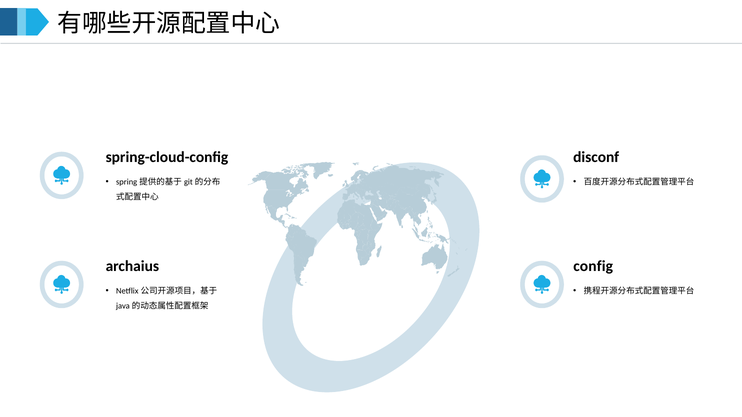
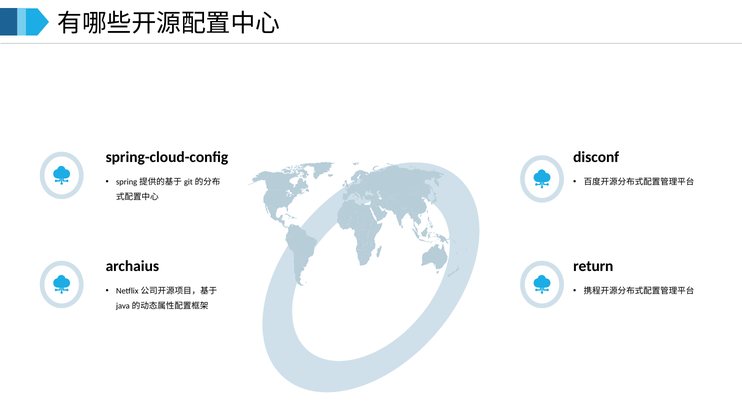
config: config -> return
